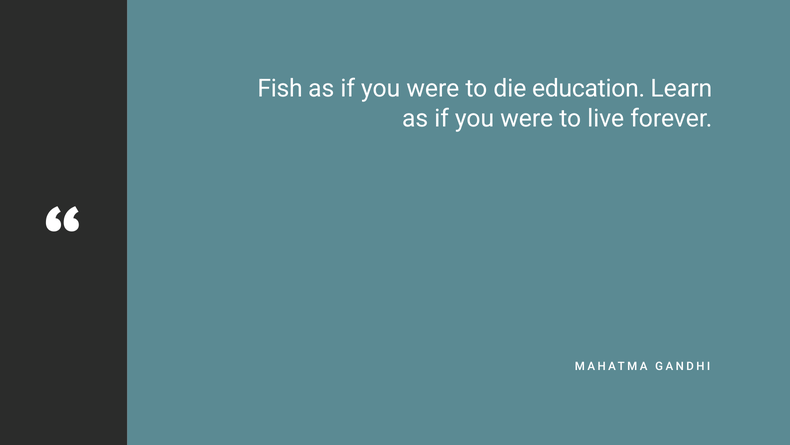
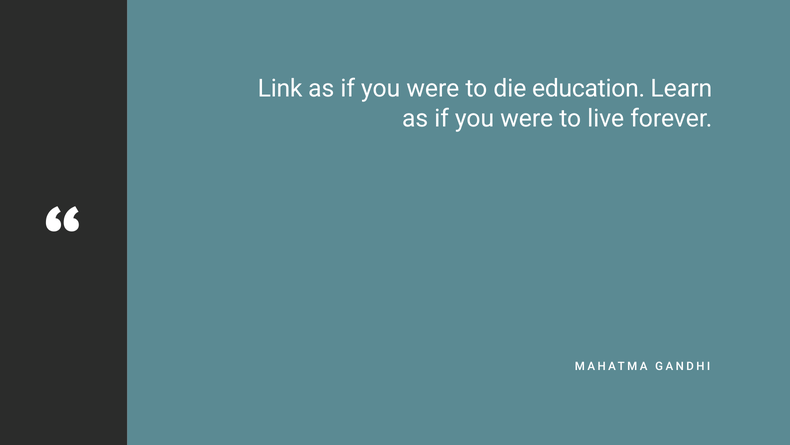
Fish: Fish -> Link
